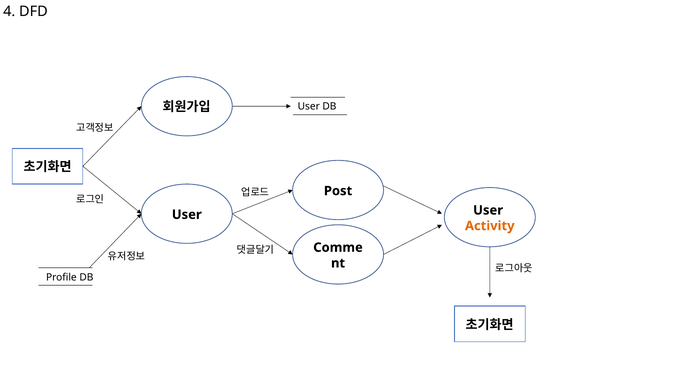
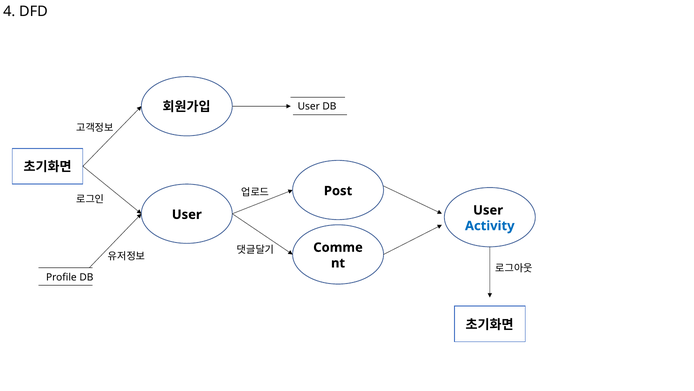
Activity colour: orange -> blue
